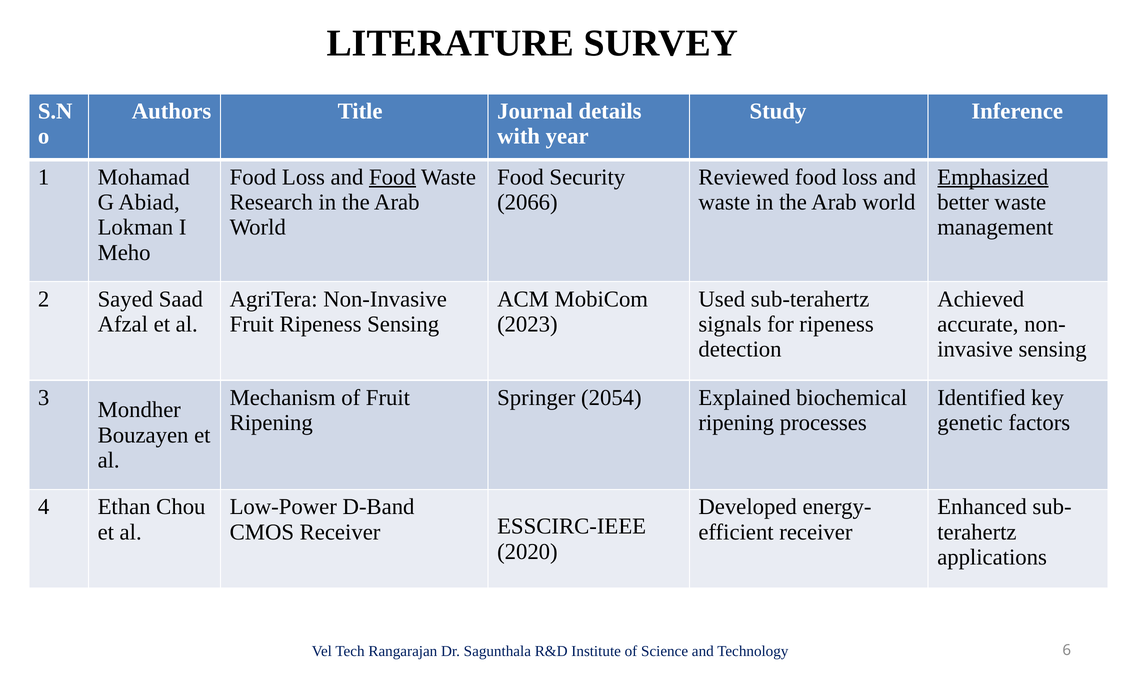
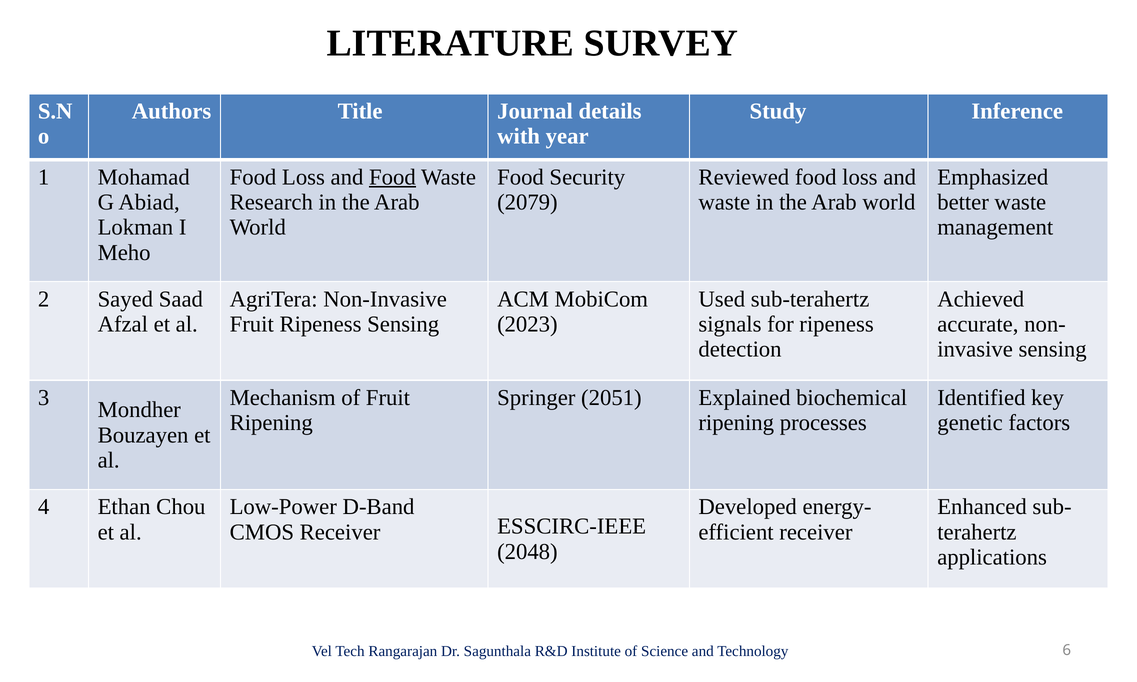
Emphasized underline: present -> none
2066: 2066 -> 2079
2054: 2054 -> 2051
2020: 2020 -> 2048
